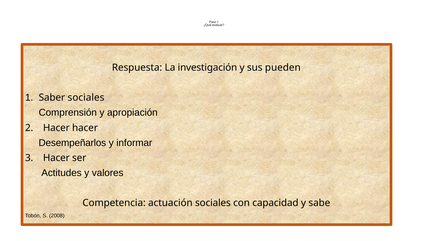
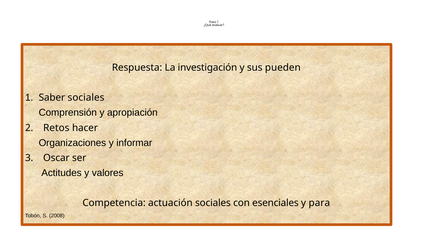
Hacer at (56, 128): Hacer -> Retos
Desempeñarlos: Desempeñarlos -> Organizaciones
Hacer at (56, 158): Hacer -> Oscar
capacidad: capacidad -> esenciales
sabe: sabe -> para
